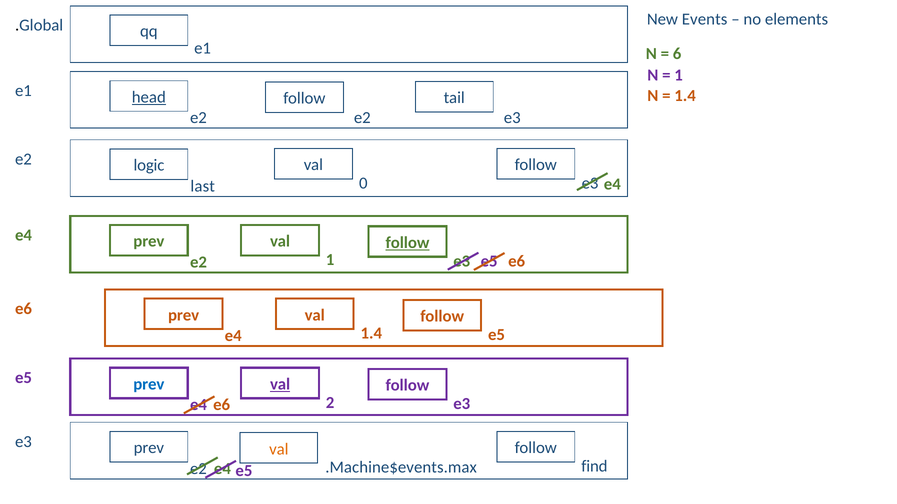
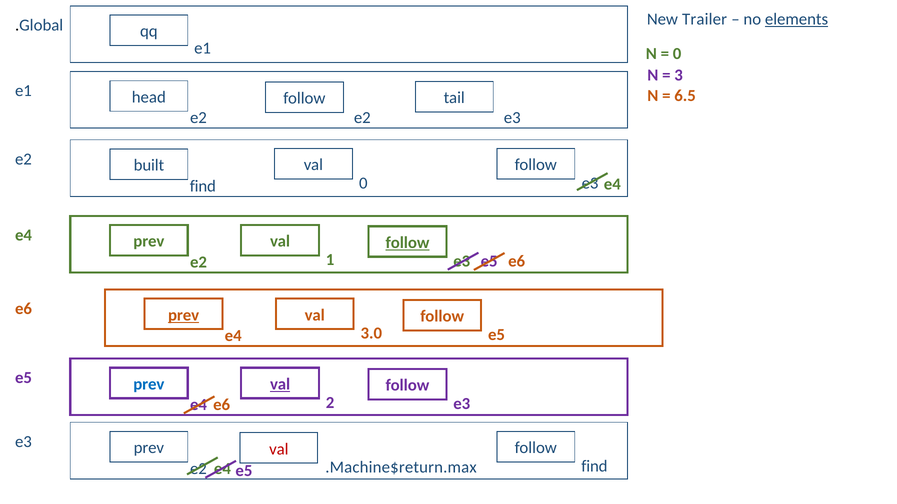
Events: Events -> Trailer
elements underline: none -> present
6 at (677, 54): 6 -> 0
1 at (679, 75): 1 -> 3
head underline: present -> none
1.4 at (685, 96): 1.4 -> 6.5
logic: logic -> built
last at (203, 186): last -> find
prev at (184, 315) underline: none -> present
1.4 at (371, 334): 1.4 -> 3.0
val at (279, 450) colour: orange -> red
.Machine$events.max: .Machine$events.max -> .Machine$return.max
